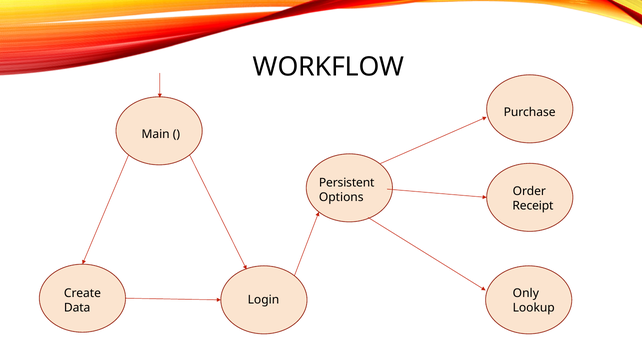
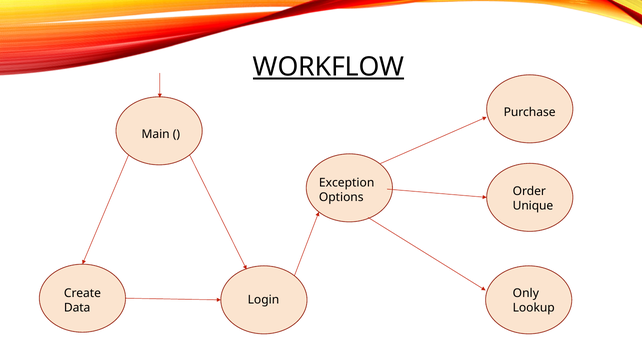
WORKFLOW underline: none -> present
Persistent: Persistent -> Exception
Receipt: Receipt -> Unique
